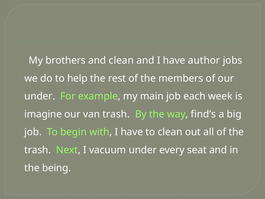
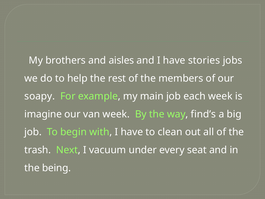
and clean: clean -> aisles
author: author -> stories
under at (40, 96): under -> soapy
van trash: trash -> week
